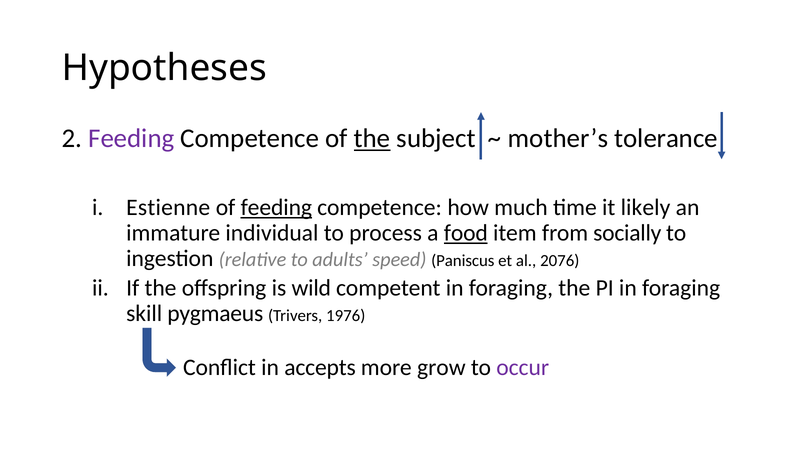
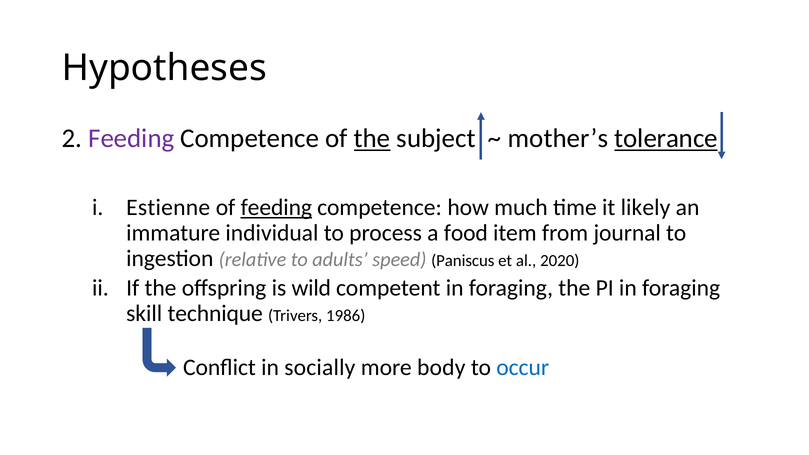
tolerance underline: none -> present
food underline: present -> none
socially: socially -> journal
2076: 2076 -> 2020
pygmaeus: pygmaeus -> technique
1976: 1976 -> 1986
accepts: accepts -> socially
grow: grow -> body
occur colour: purple -> blue
